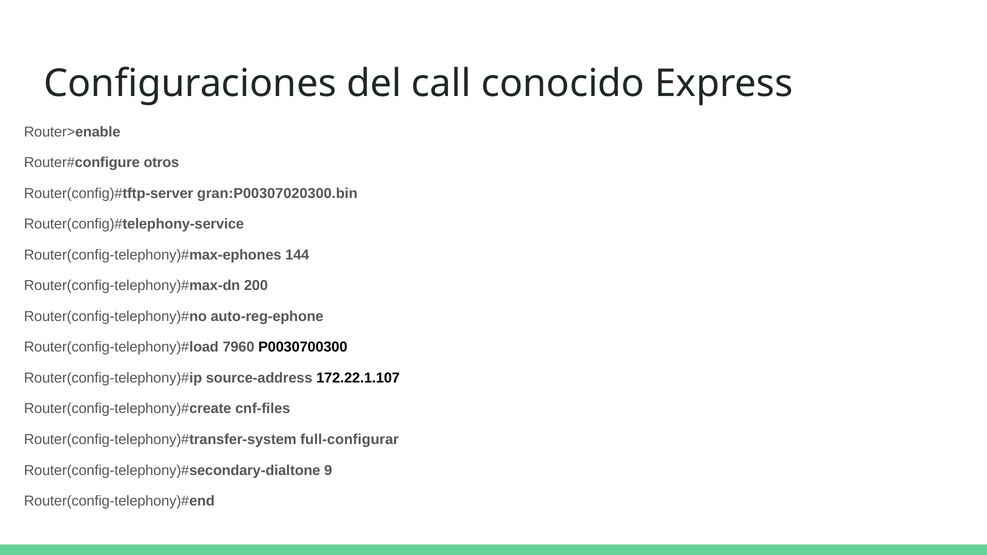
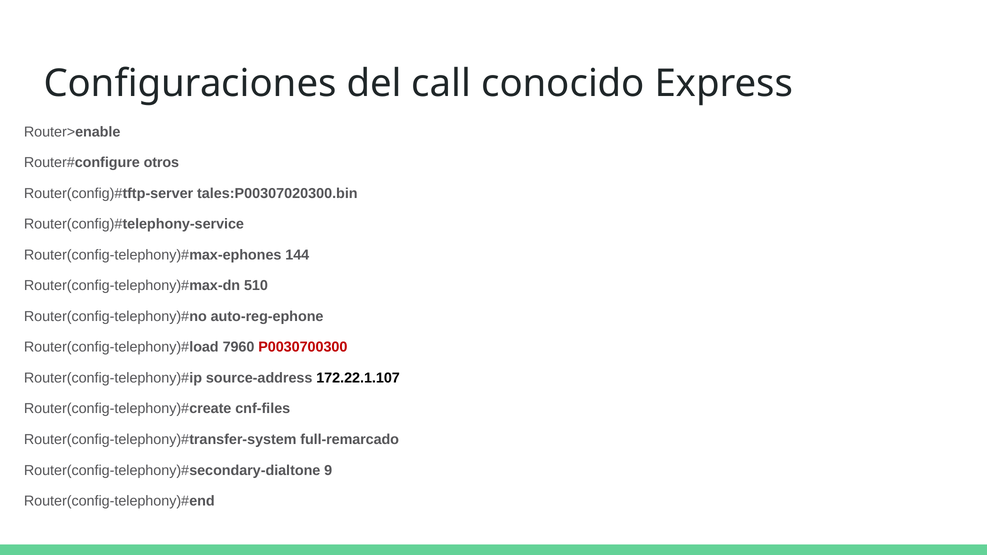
gran:P00307020300.bin: gran:P00307020300.bin -> tales:P00307020300.bin
200: 200 -> 510
P0030700300 colour: black -> red
full-configurar: full-configurar -> full-remarcado
